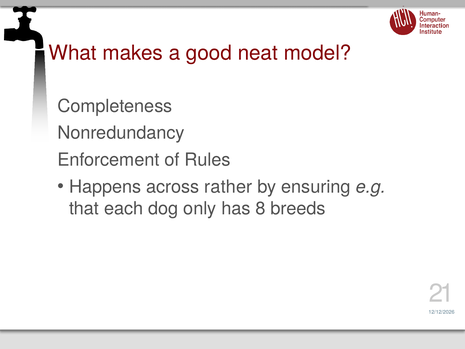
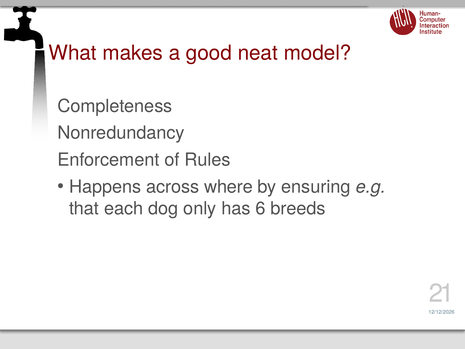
rather: rather -> where
8: 8 -> 6
